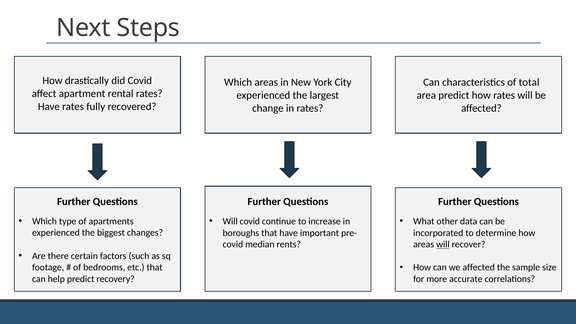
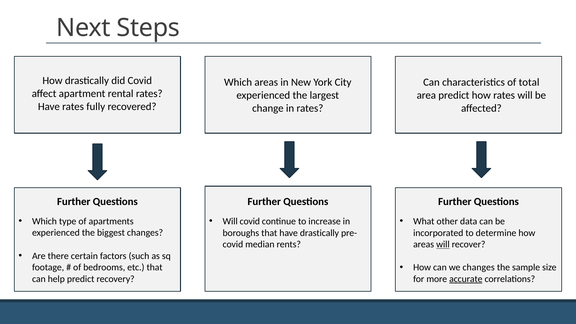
have important: important -> drastically
we affected: affected -> changes
accurate underline: none -> present
